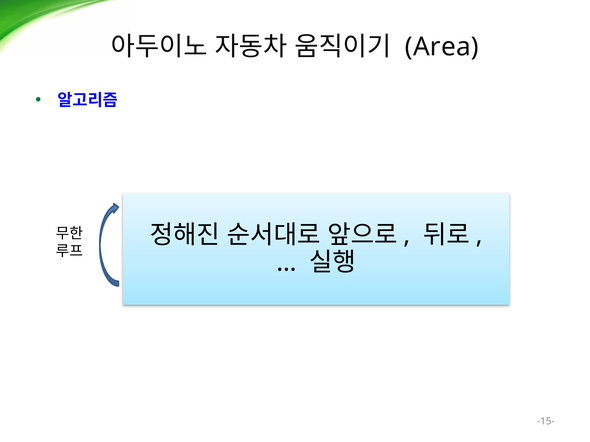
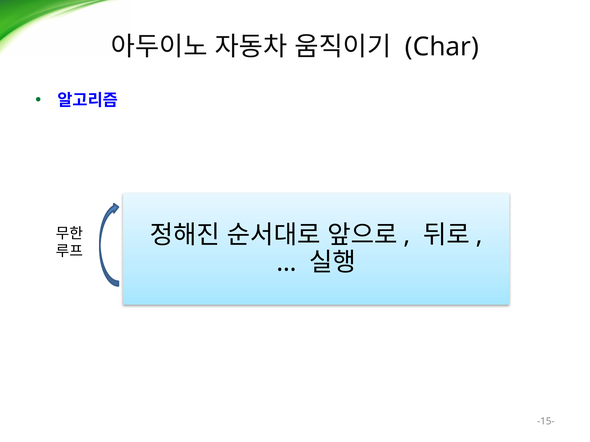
Area: Area -> Char
